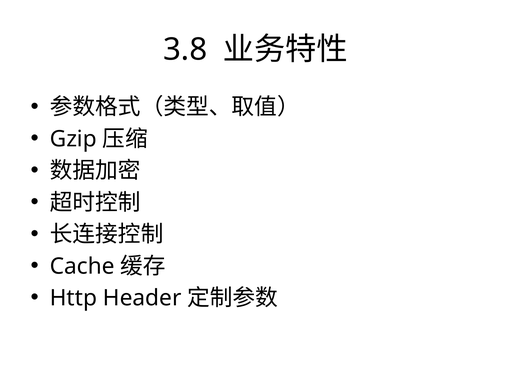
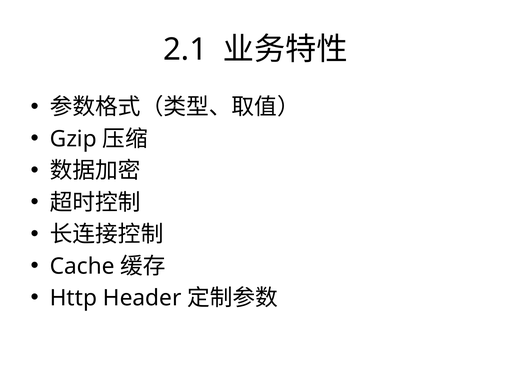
3.8: 3.8 -> 2.1
